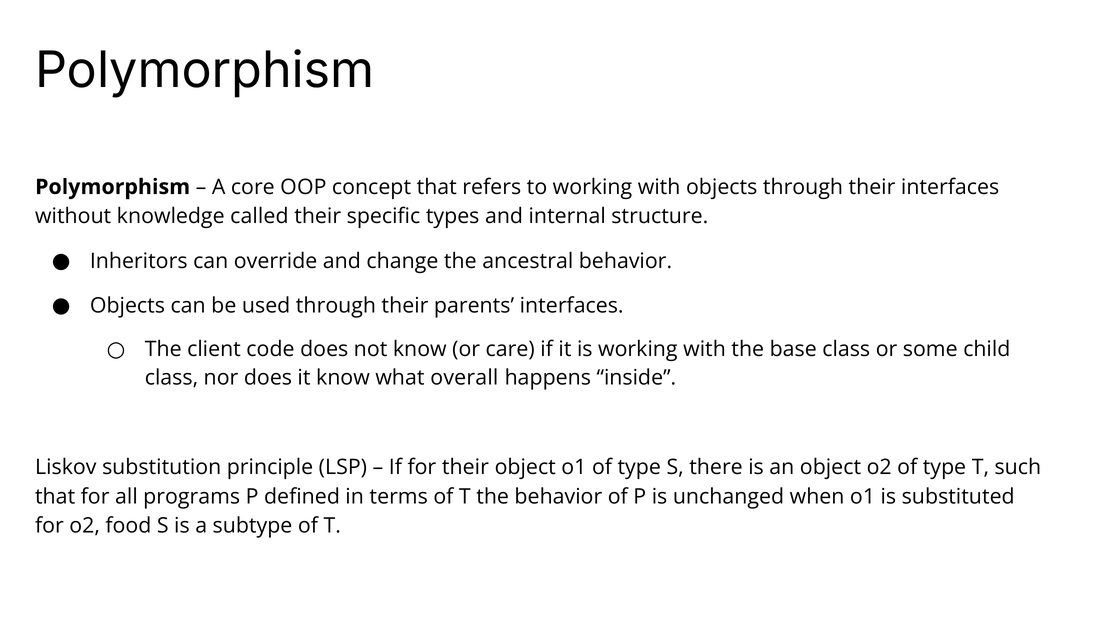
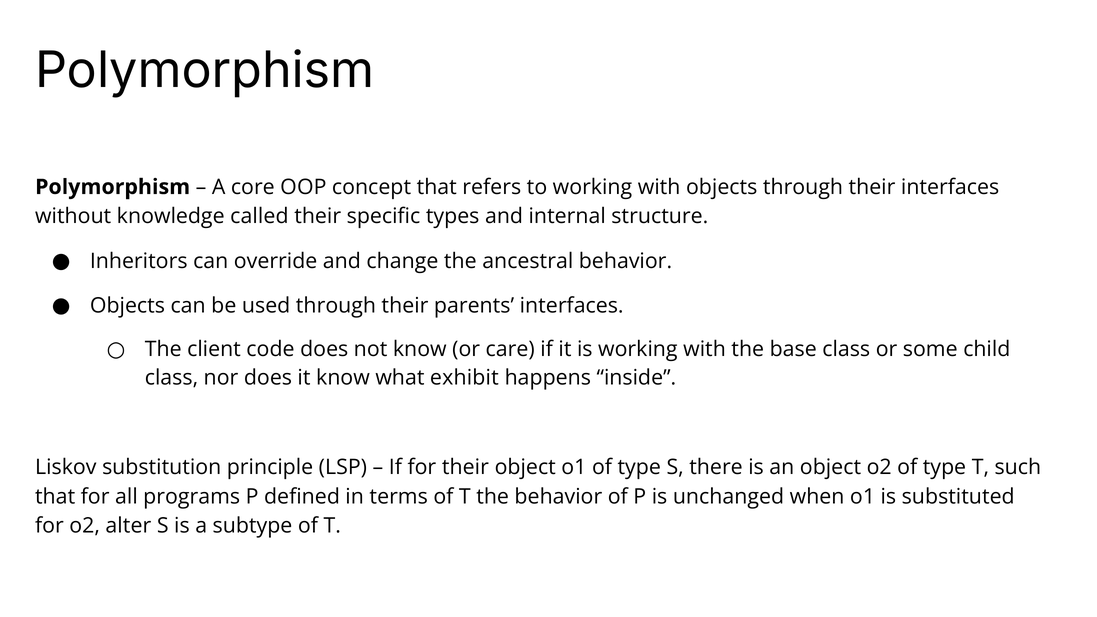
overall: overall -> exhibit
food: food -> alter
